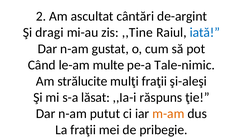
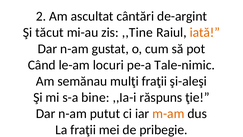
dragi: dragi -> tăcut
iată colour: blue -> orange
multe: multe -> locuri
strălucite: strălucite -> semănau
lăsat: lăsat -> bine
